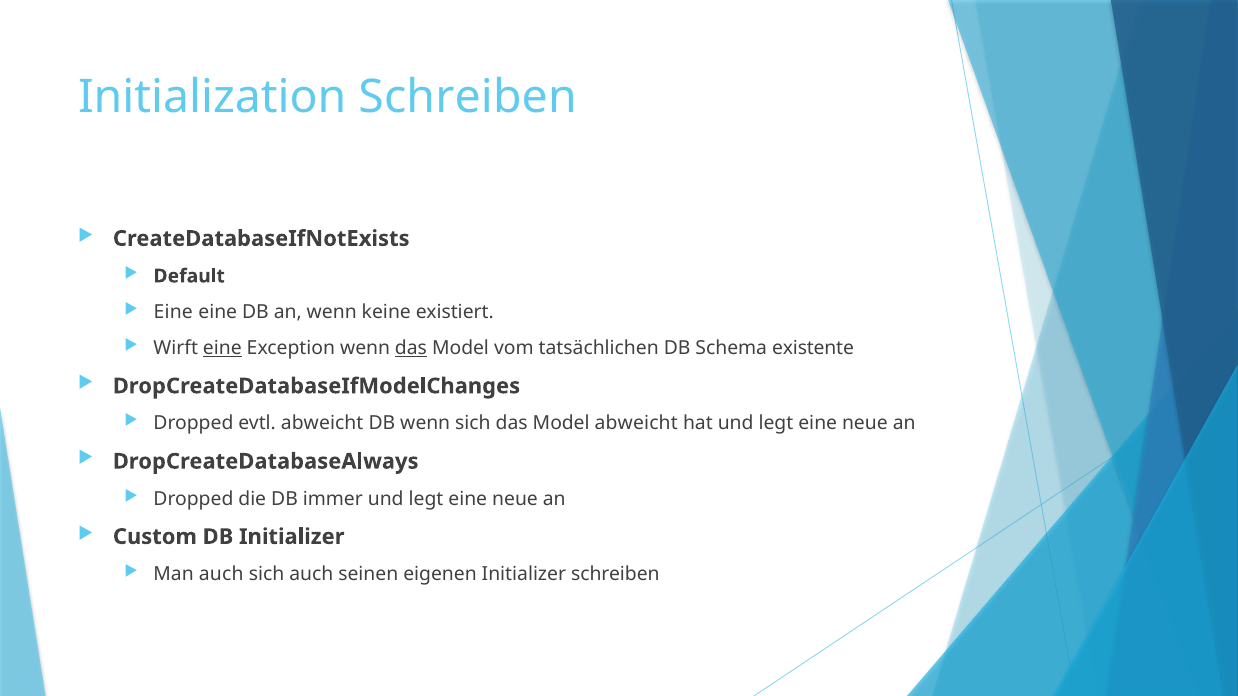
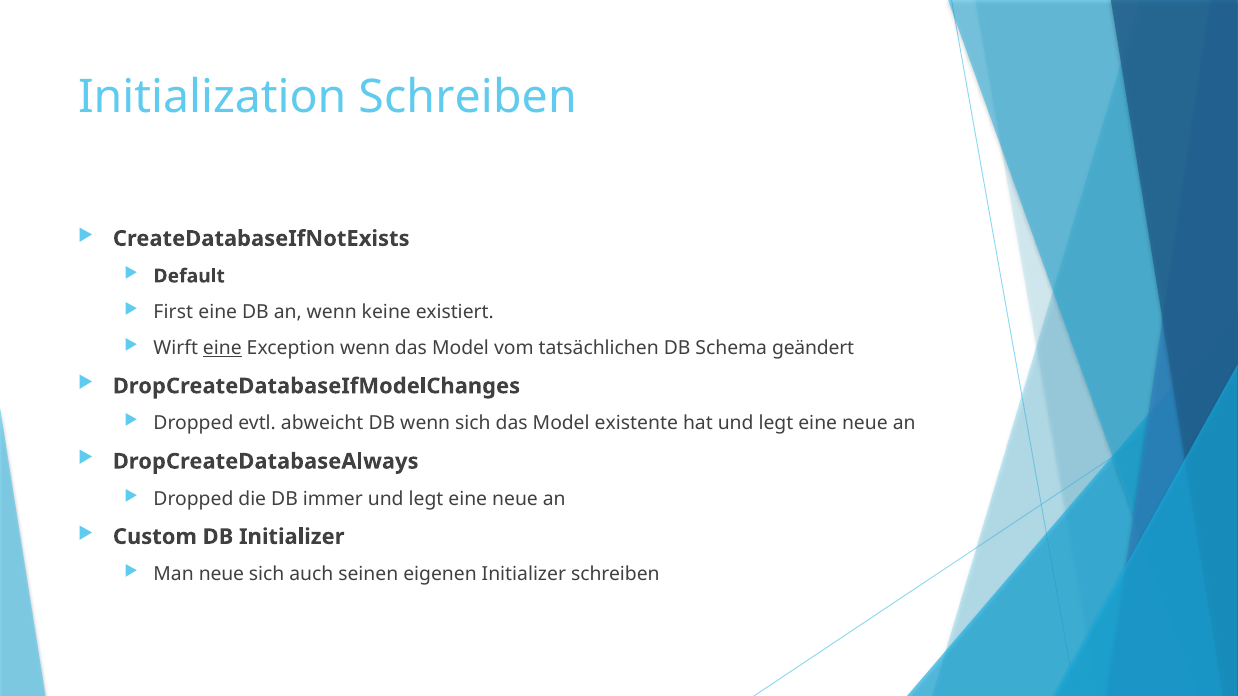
Eine at (173, 312): Eine -> First
das at (411, 348) underline: present -> none
existente: existente -> geändert
Model abweicht: abweicht -> existente
Man auch: auch -> neue
